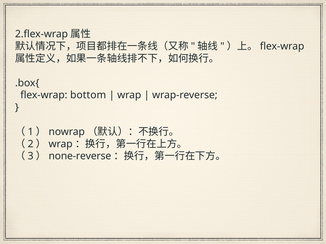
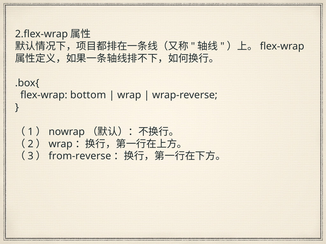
none-reverse: none-reverse -> from-reverse
